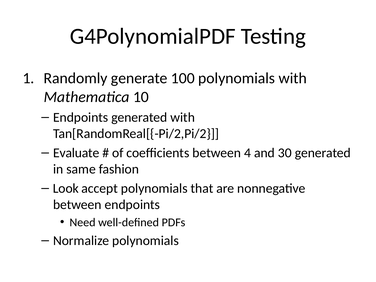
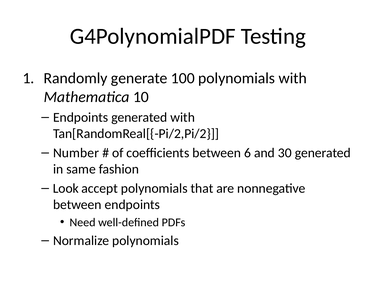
Evaluate: Evaluate -> Number
4: 4 -> 6
